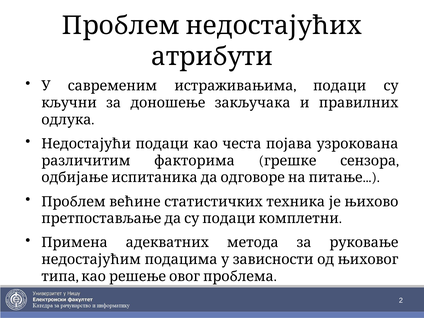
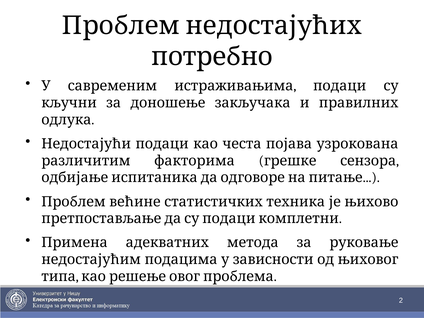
атрибути: атрибути -> потребно
